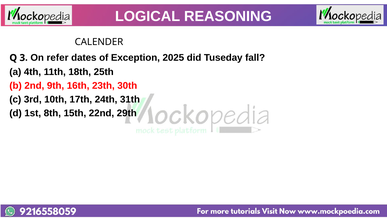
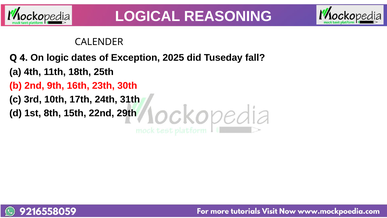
3: 3 -> 4
refer: refer -> logic
